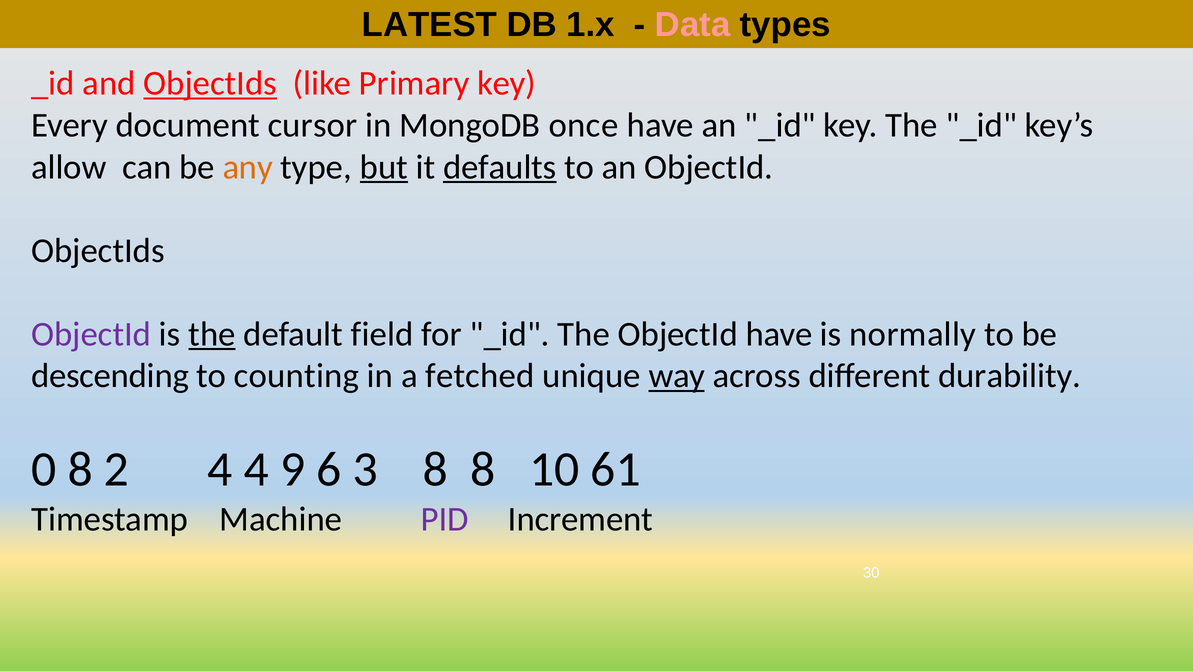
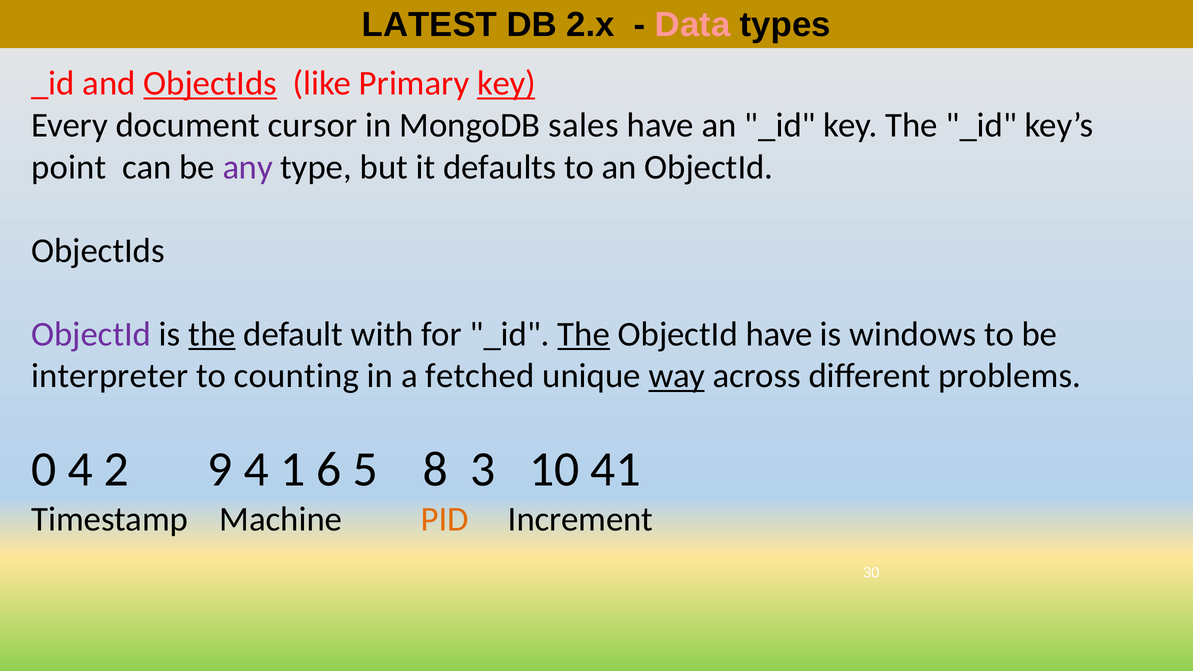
1.x: 1.x -> 2.x
key at (506, 84) underline: none -> present
once: once -> sales
allow: allow -> point
any colour: orange -> purple
but underline: present -> none
defaults underline: present -> none
field: field -> with
The at (584, 334) underline: none -> present
normally: normally -> windows
descending: descending -> interpreter
durability: durability -> problems
0 8: 8 -> 4
2 4: 4 -> 9
9: 9 -> 1
3: 3 -> 5
8 8: 8 -> 3
61: 61 -> 41
PID colour: purple -> orange
